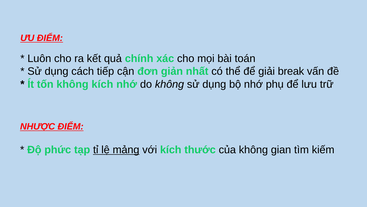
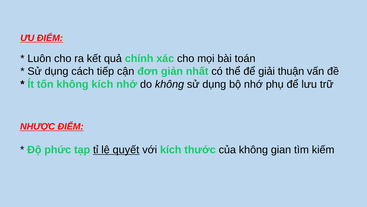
break: break -> thuận
mảng: mảng -> quyết
